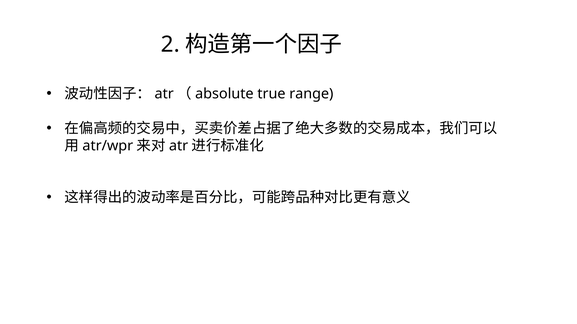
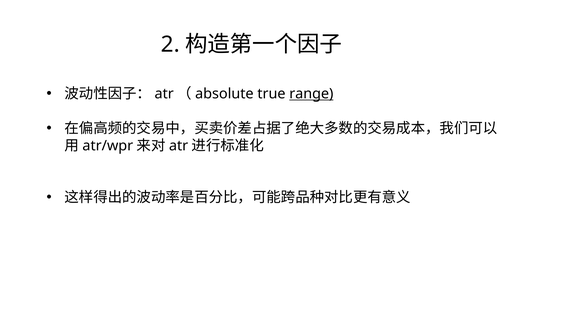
range underline: none -> present
